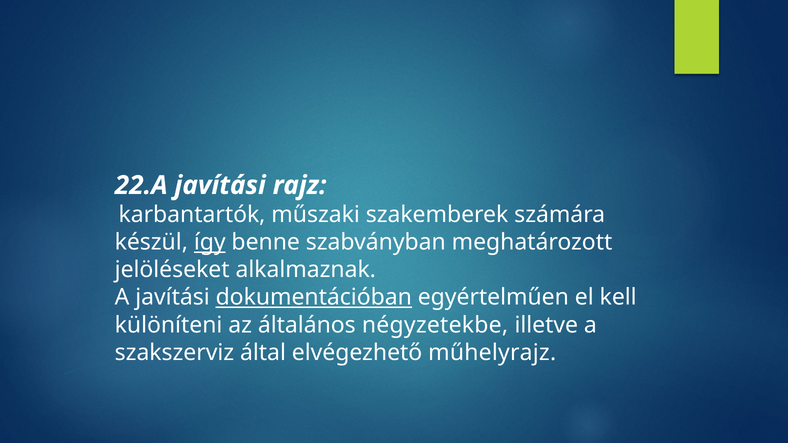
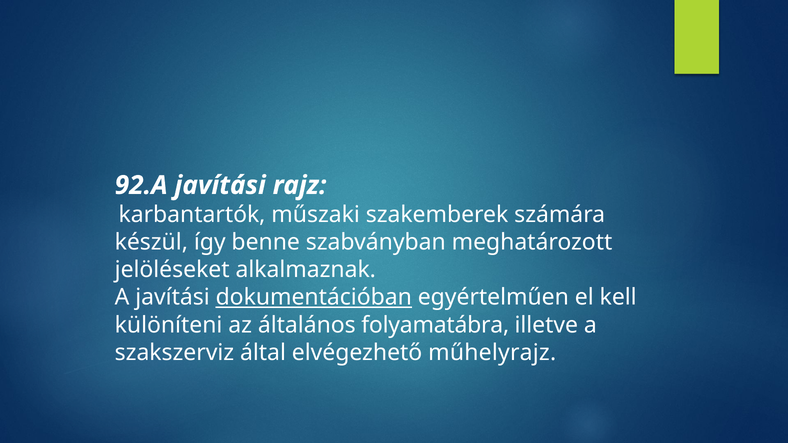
22.A: 22.A -> 92.A
így underline: present -> none
négyzetekbe: négyzetekbe -> folyamatábra
